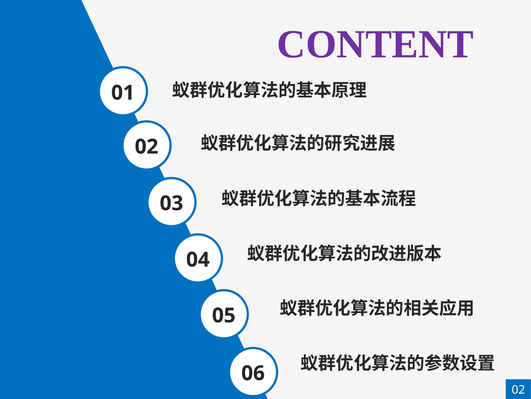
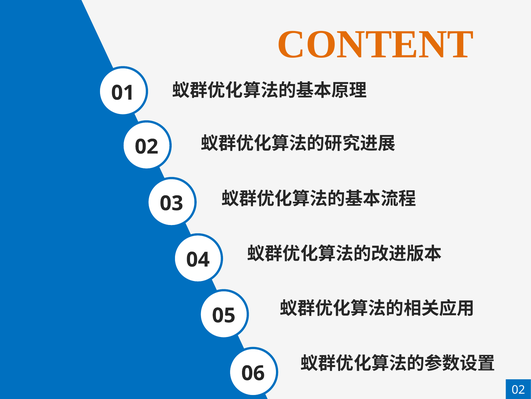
CONTENT colour: purple -> orange
